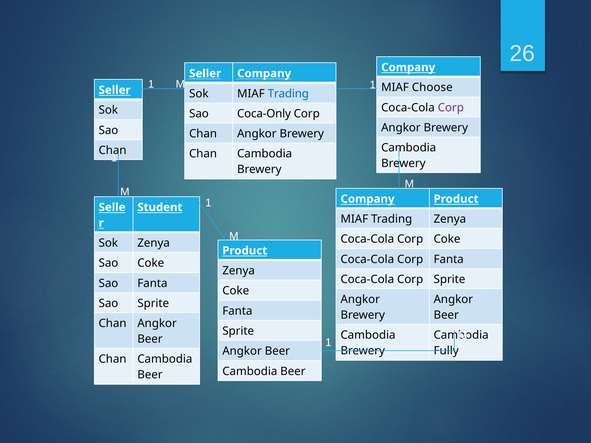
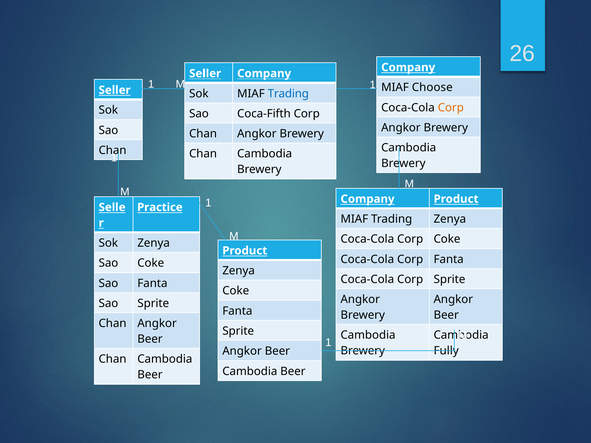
Corp at (451, 108) colour: purple -> orange
Coca-Only: Coca-Only -> Coca-Fifth
Student: Student -> Practice
